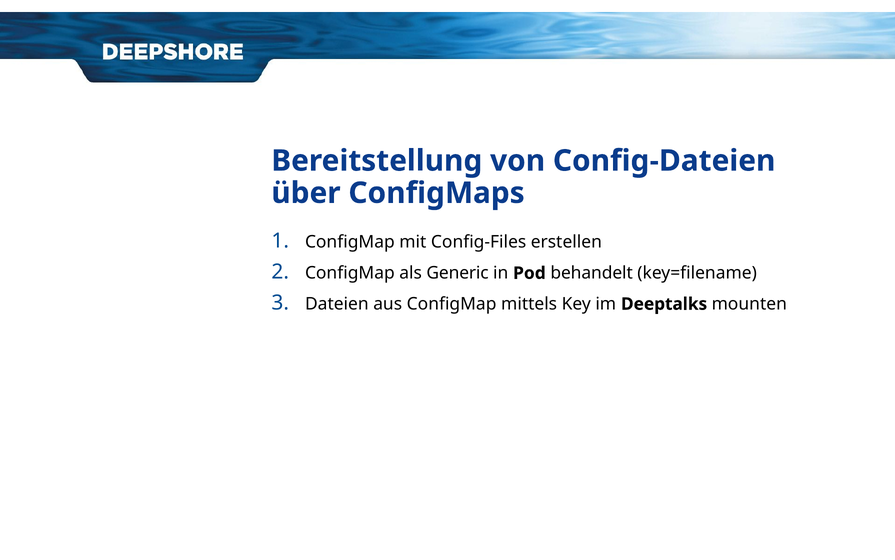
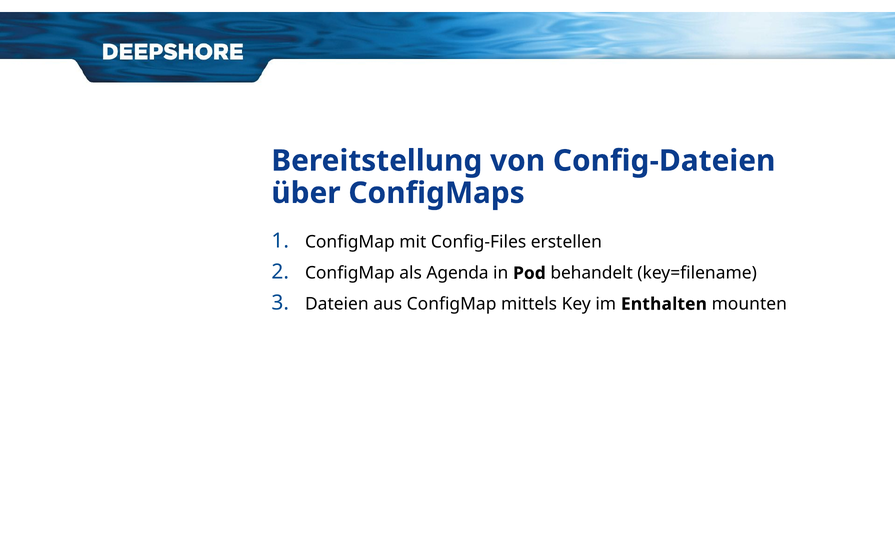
Generic: Generic -> Agenda
Deeptalks: Deeptalks -> Enthalten
